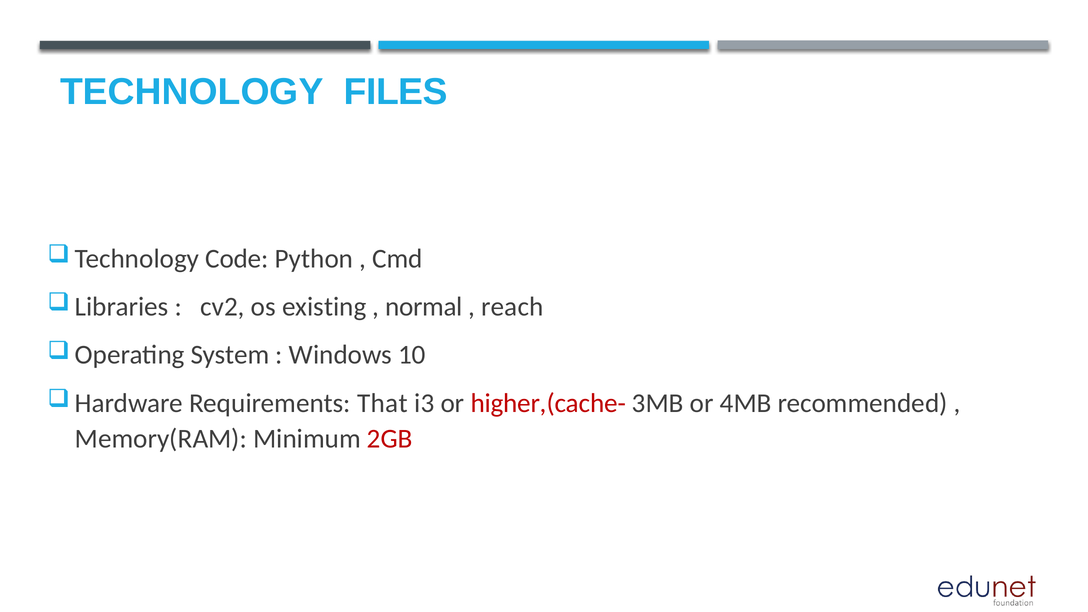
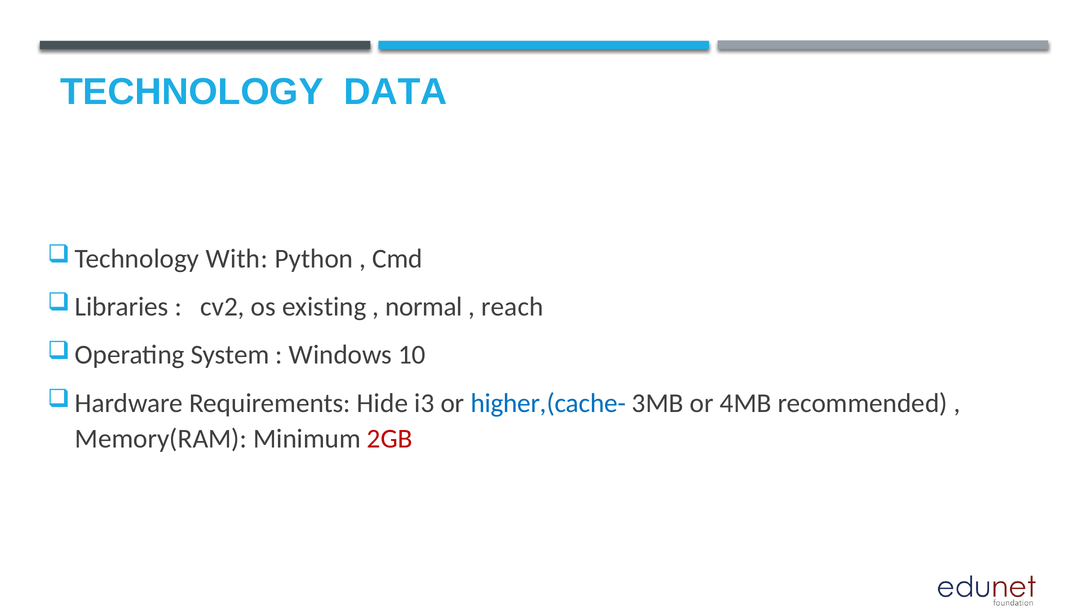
FILES: FILES -> DATA
Code: Code -> With
That: That -> Hide
higher,(cache- colour: red -> blue
